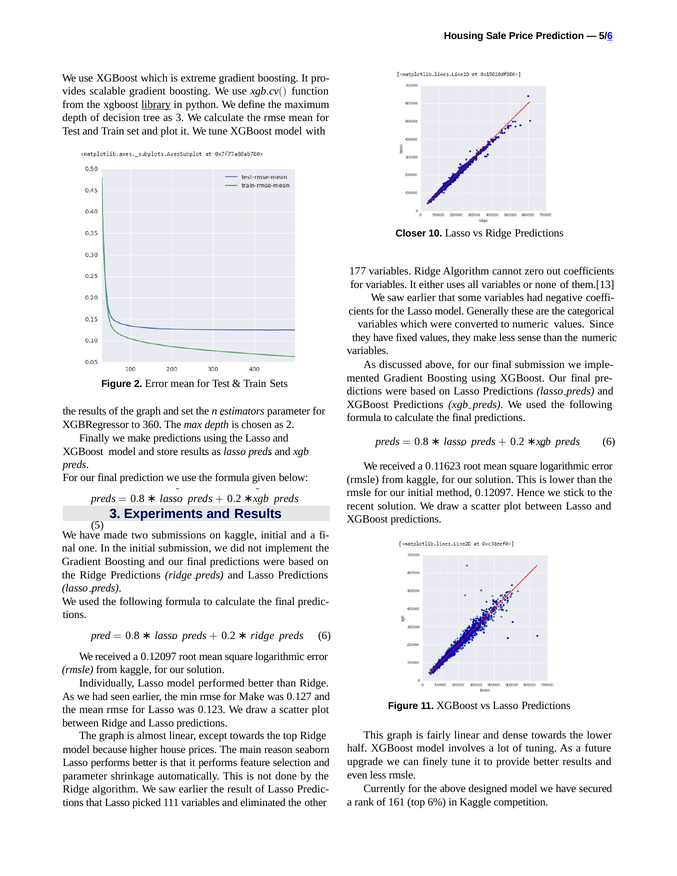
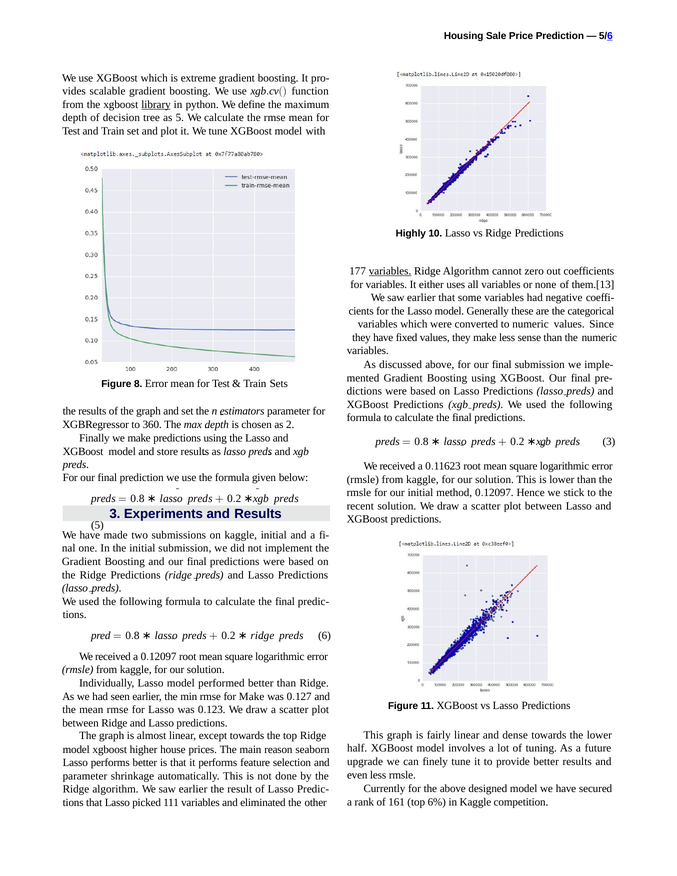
as 3: 3 -> 5
Closer: Closer -> Highly
variables at (390, 271) underline: none -> present
Figure 2: 2 -> 8
∗xgb preds 6: 6 -> 3
model because: because -> xgboost
